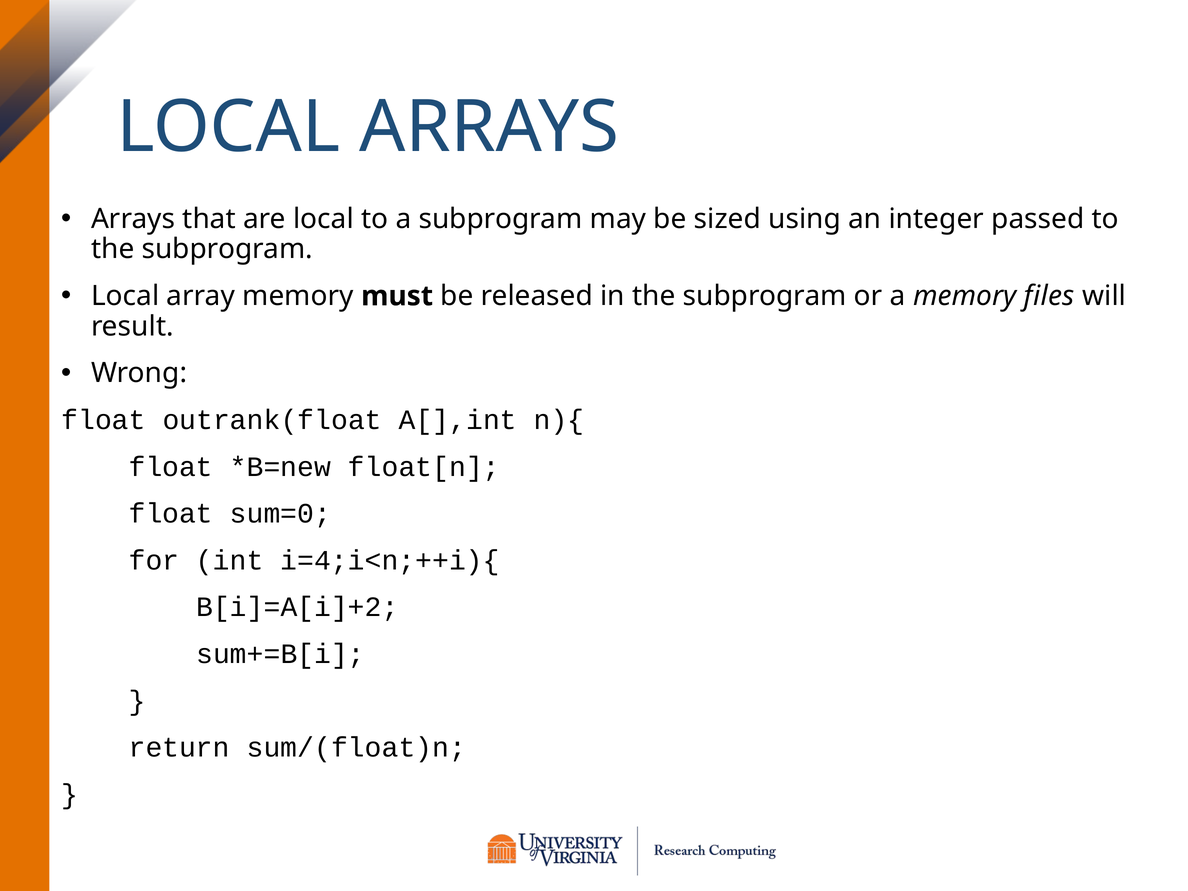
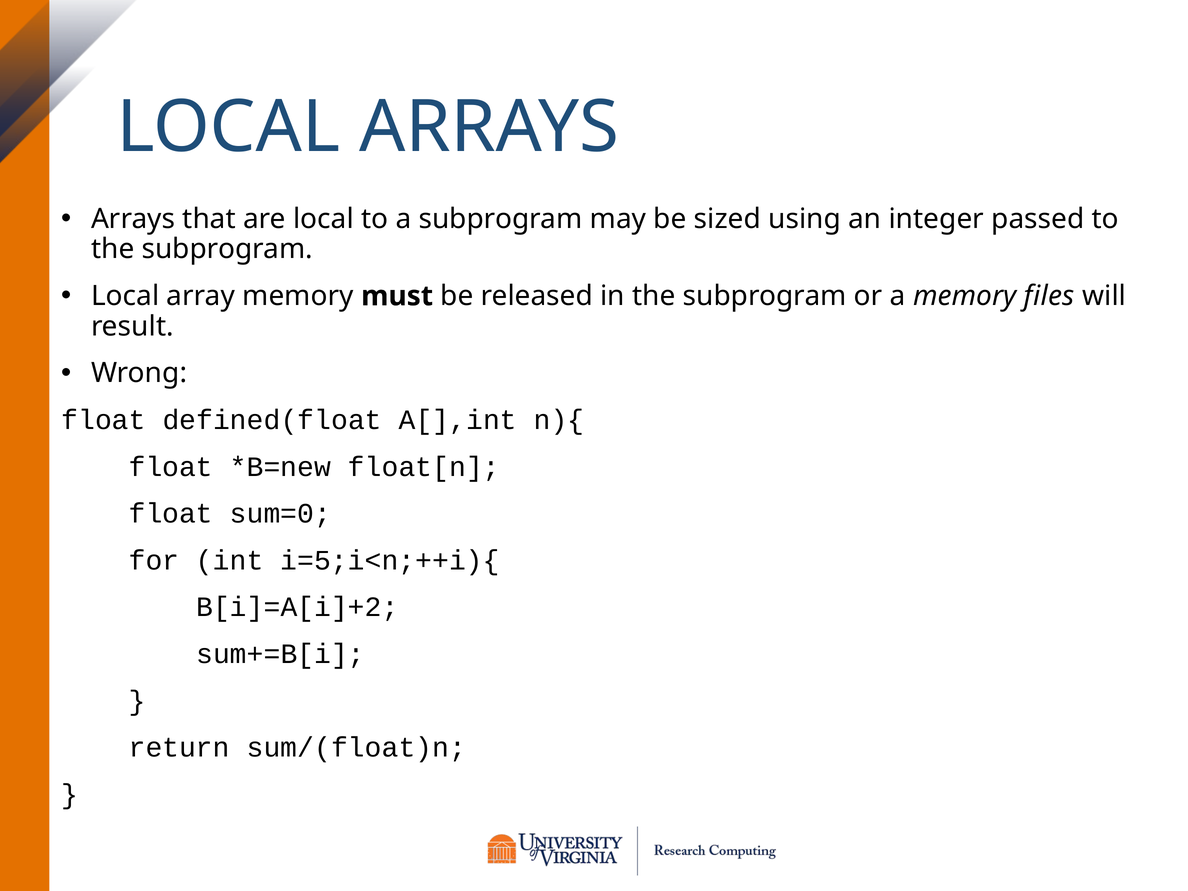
outrank(float: outrank(float -> defined(float
i=4;i<n;++i){: i=4;i<n;++i){ -> i=5;i<n;++i){
